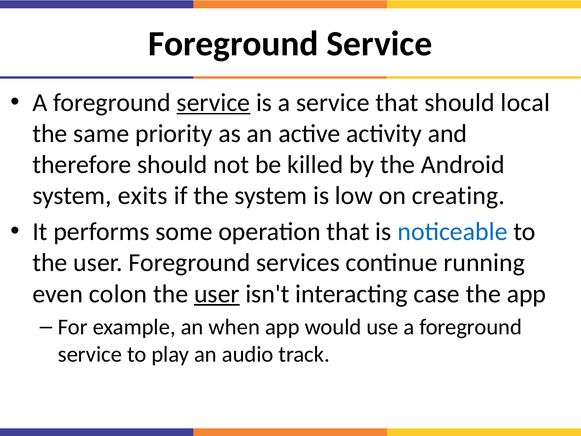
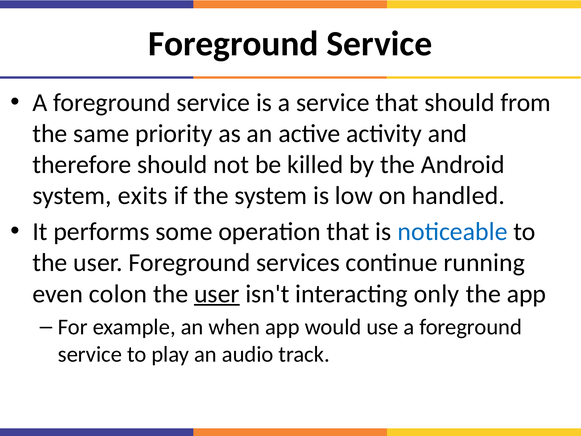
service at (213, 103) underline: present -> none
local: local -> from
creating: creating -> handled
case: case -> only
